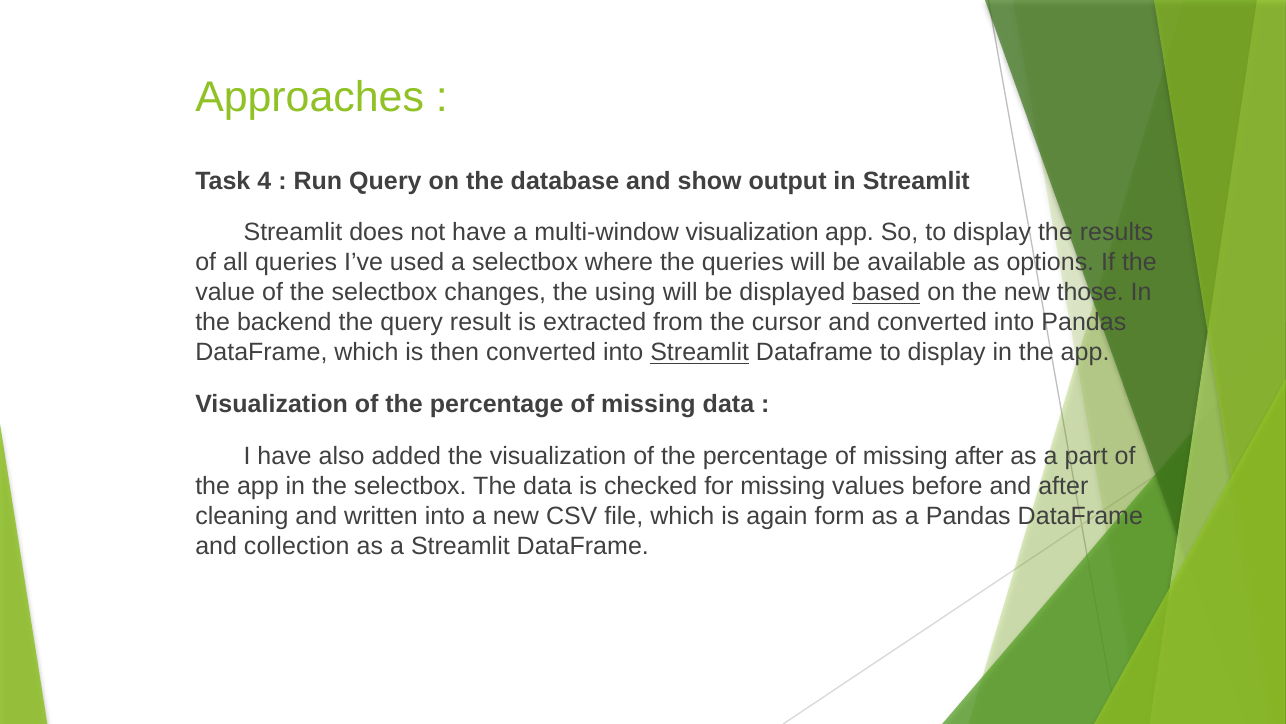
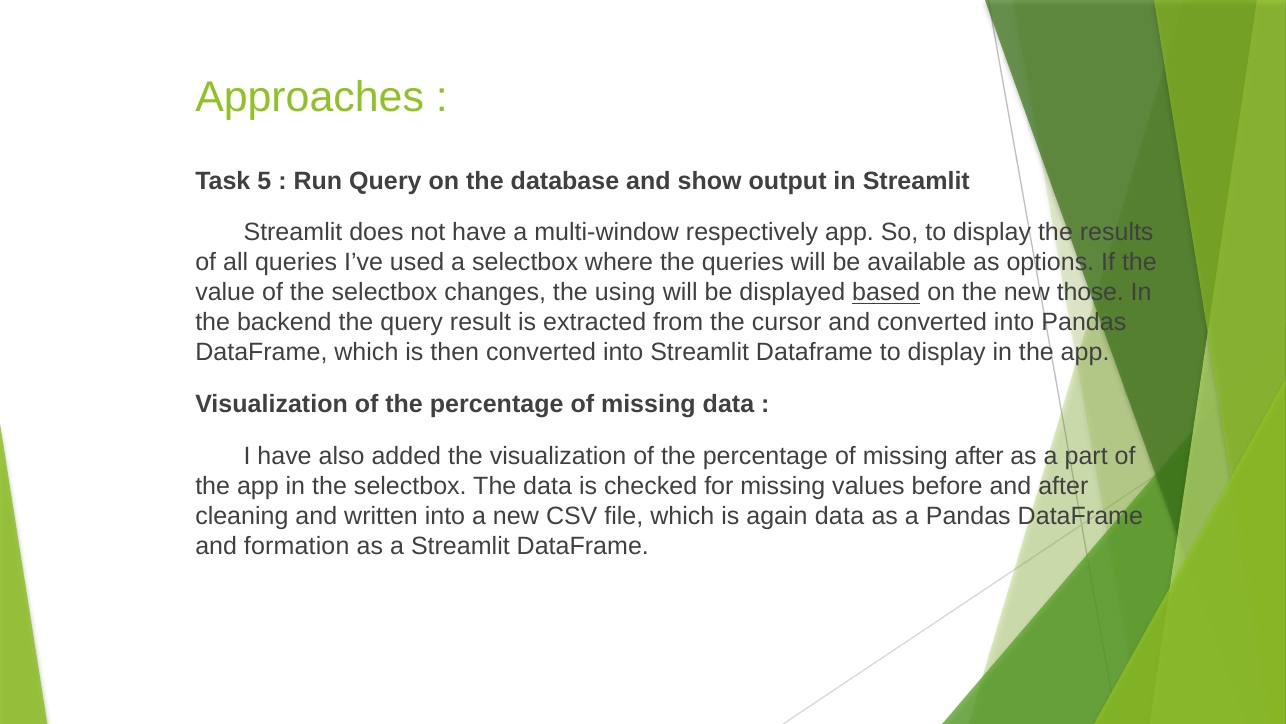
4: 4 -> 5
multi-window visualization: visualization -> respectively
Streamlit at (700, 352) underline: present -> none
again form: form -> data
collection: collection -> formation
